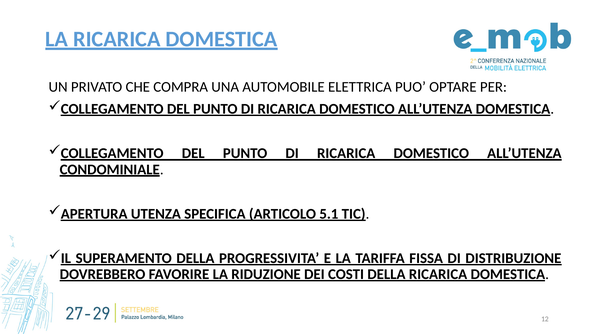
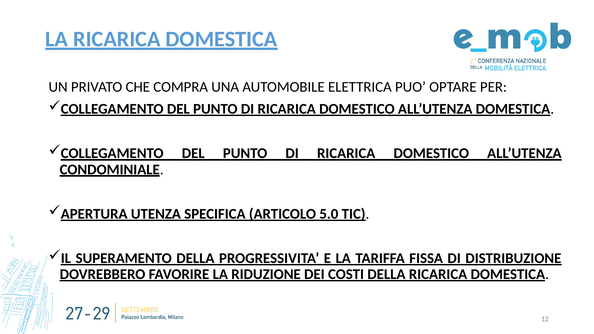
5.1: 5.1 -> 5.0
